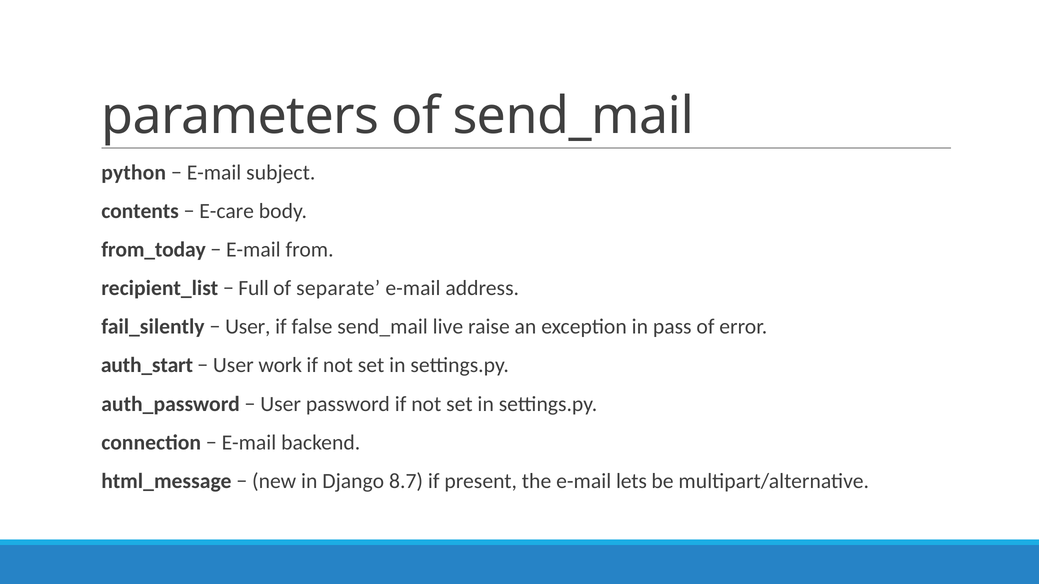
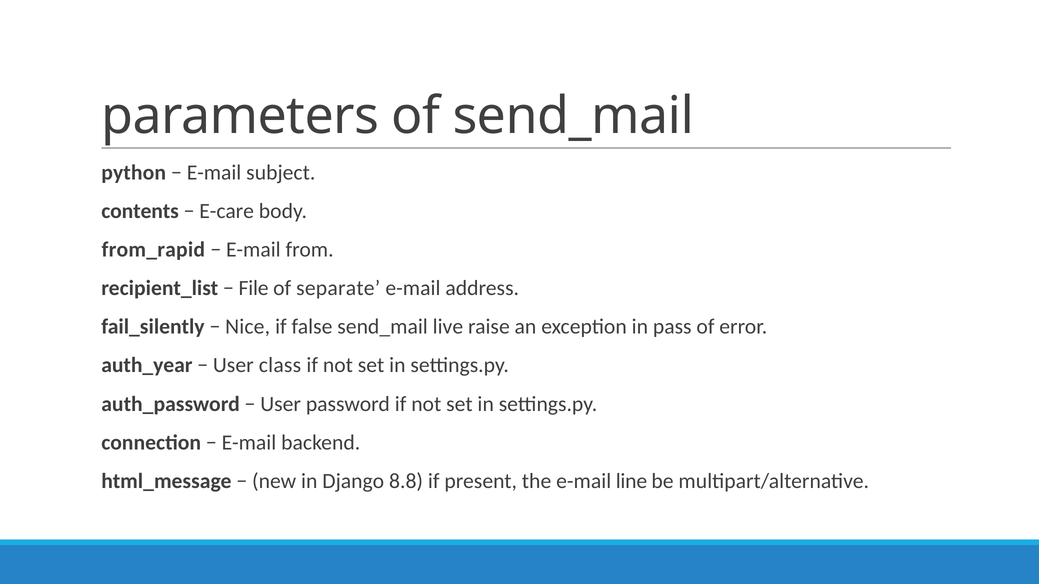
from_today: from_today -> from_rapid
Full: Full -> File
User at (248, 327): User -> Nice
auth_start: auth_start -> auth_year
work: work -> class
8.7: 8.7 -> 8.8
lets: lets -> line
